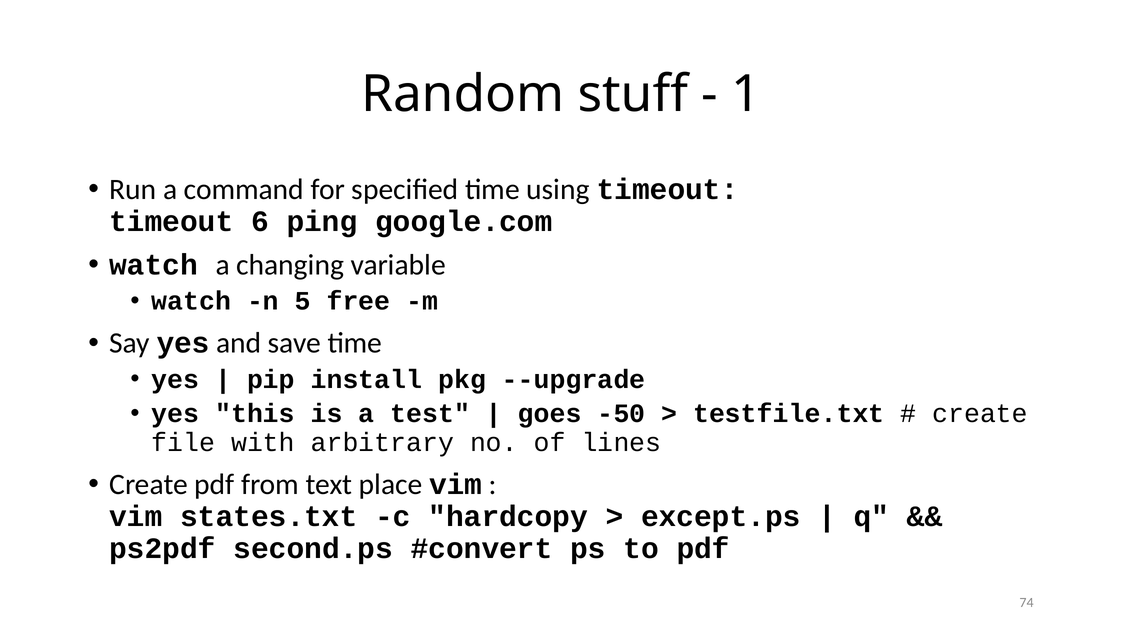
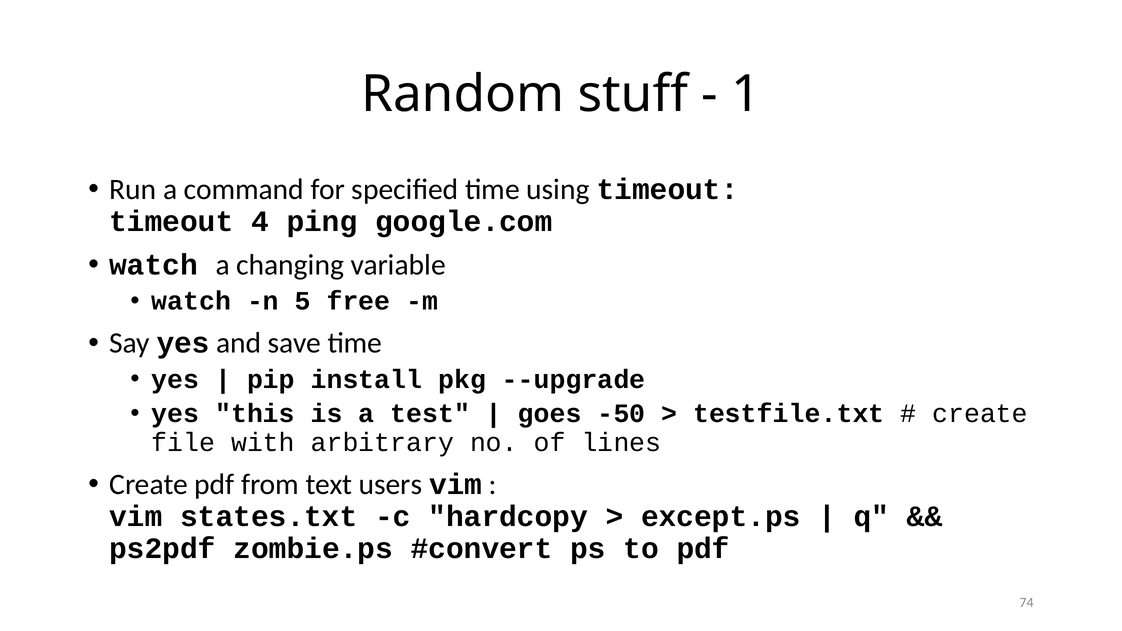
6: 6 -> 4
place: place -> users
second.ps: second.ps -> zombie.ps
